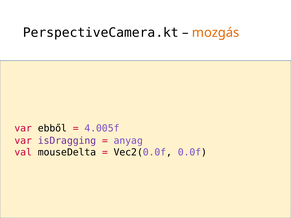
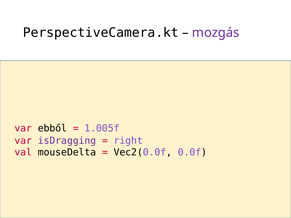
mozgás colour: orange -> purple
4.005f: 4.005f -> 1.005f
anyag: anyag -> right
